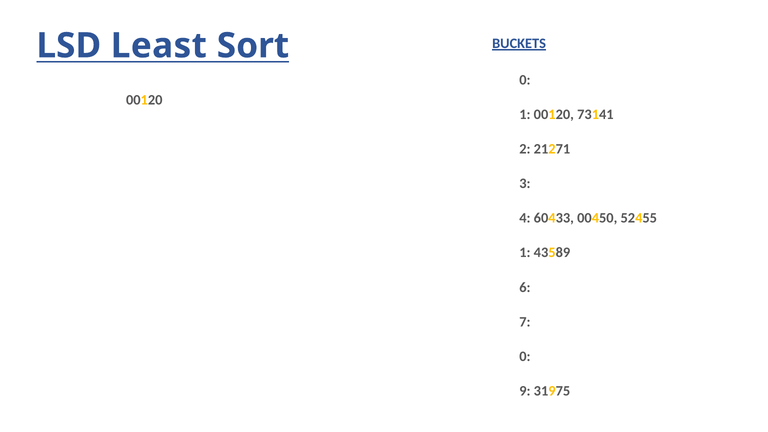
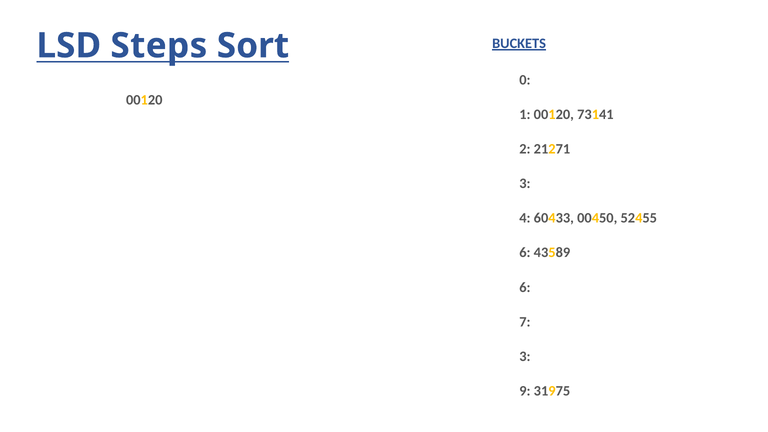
Least: Least -> Steps
1 at (525, 253): 1 -> 6
0 at (525, 356): 0 -> 3
